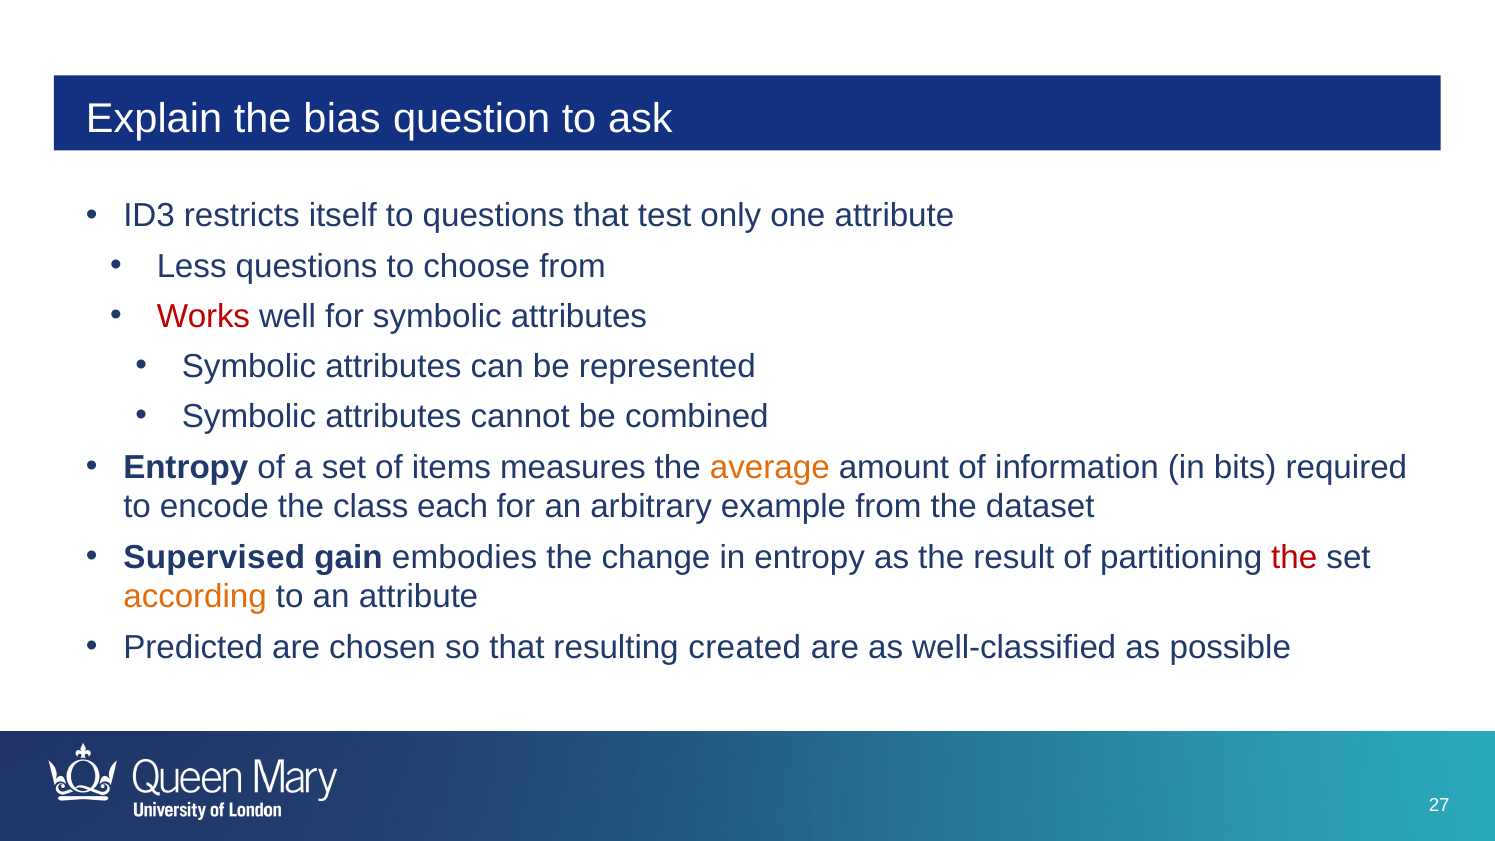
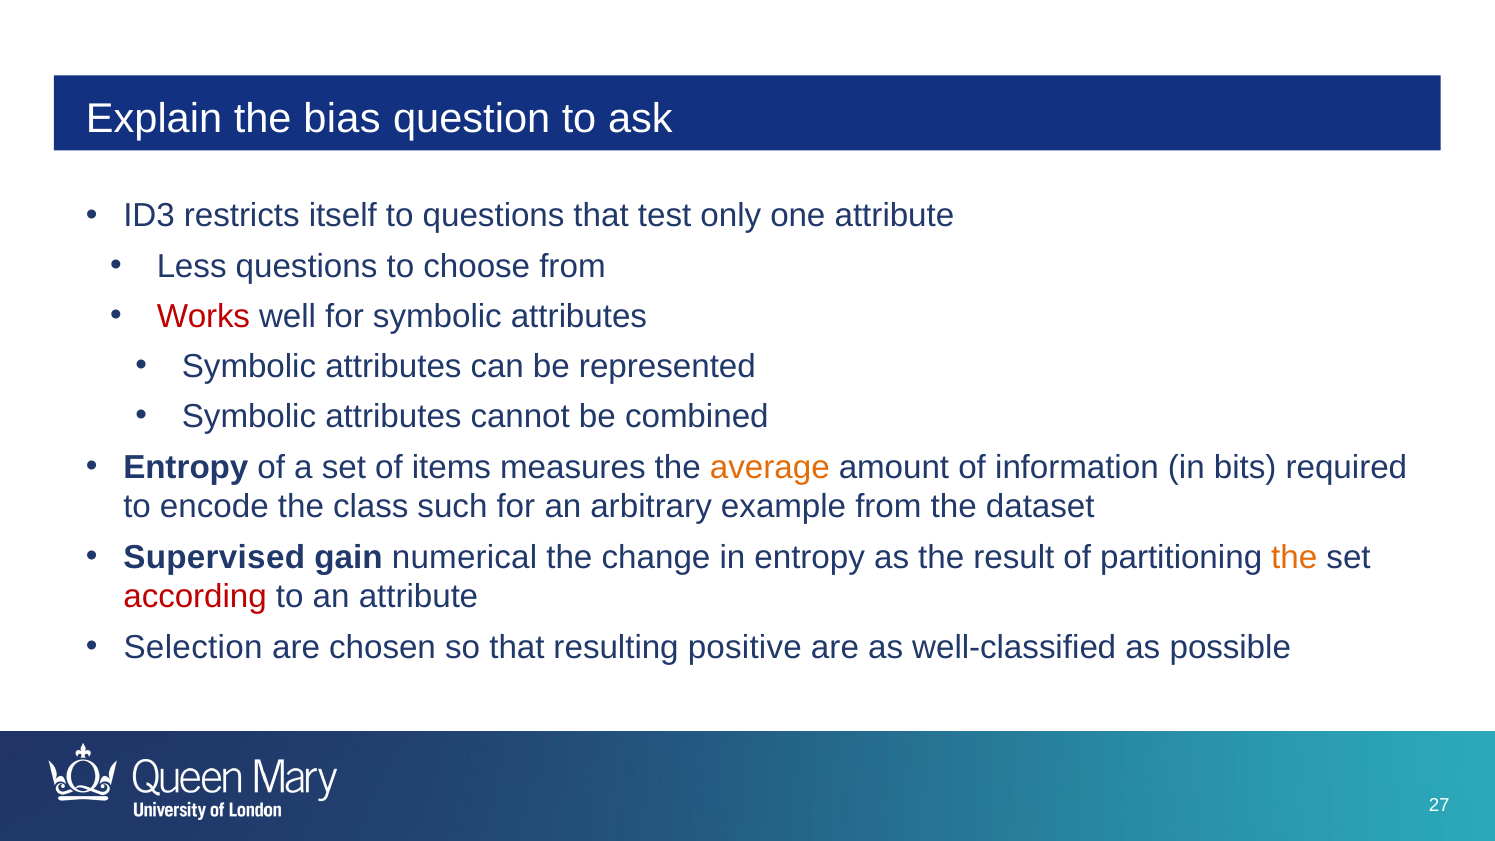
each: each -> such
embodies: embodies -> numerical
the at (1294, 557) colour: red -> orange
according colour: orange -> red
Predicted: Predicted -> Selection
created: created -> positive
